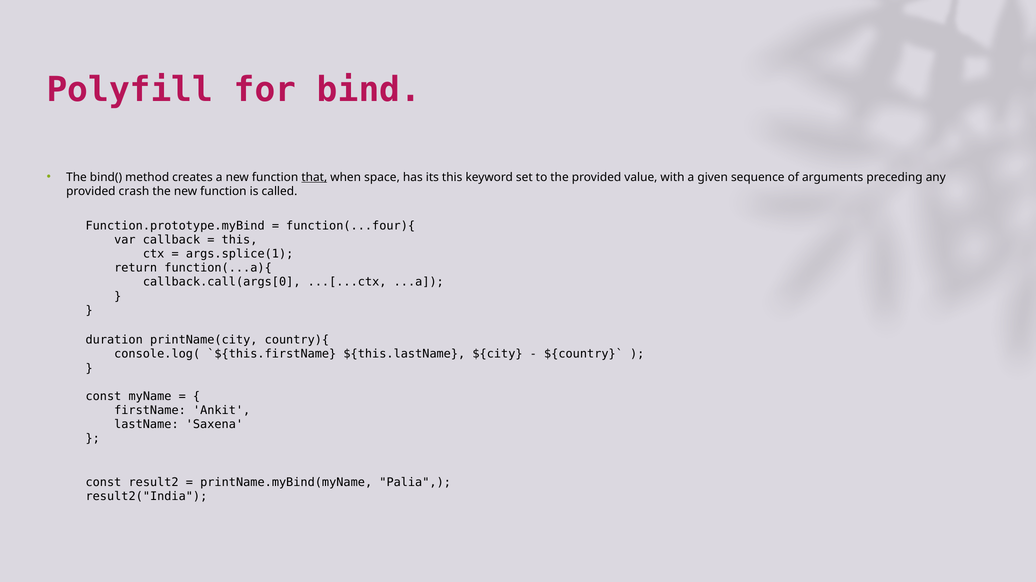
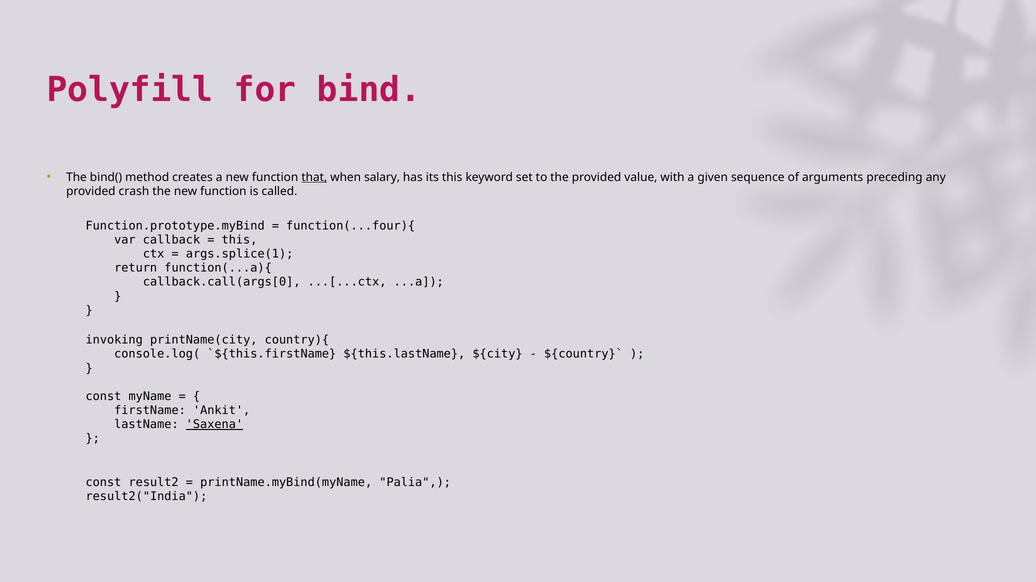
space: space -> salary
duration: duration -> invoking
Saxena underline: none -> present
